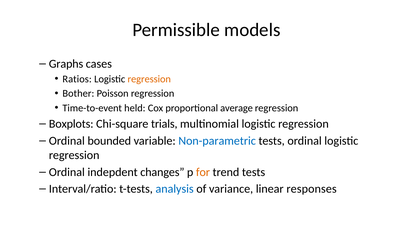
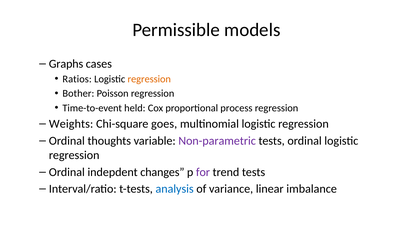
average: average -> process
Boxplots: Boxplots -> Weights
trials: trials -> goes
bounded: bounded -> thoughts
Non-parametric colour: blue -> purple
for colour: orange -> purple
responses: responses -> imbalance
